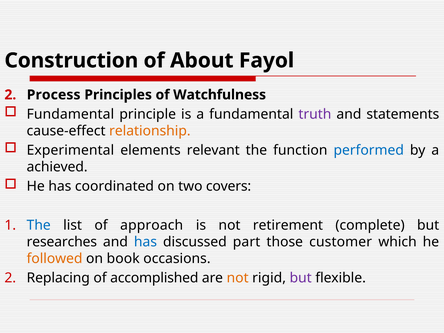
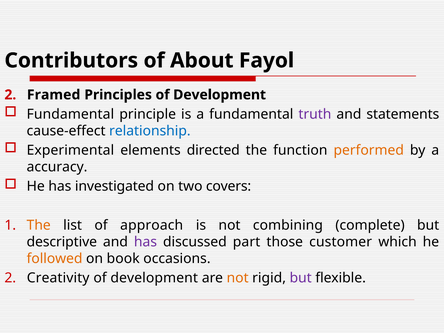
Construction: Construction -> Contributors
Process: Process -> Framed
Principles of Watchfulness: Watchfulness -> Development
relationship colour: orange -> blue
relevant: relevant -> directed
performed colour: blue -> orange
achieved: achieved -> accuracy
coordinated: coordinated -> investigated
The at (39, 225) colour: blue -> orange
retirement: retirement -> combining
researches: researches -> descriptive
has at (145, 242) colour: blue -> purple
Replacing: Replacing -> Creativity
accomplished at (154, 278): accomplished -> development
